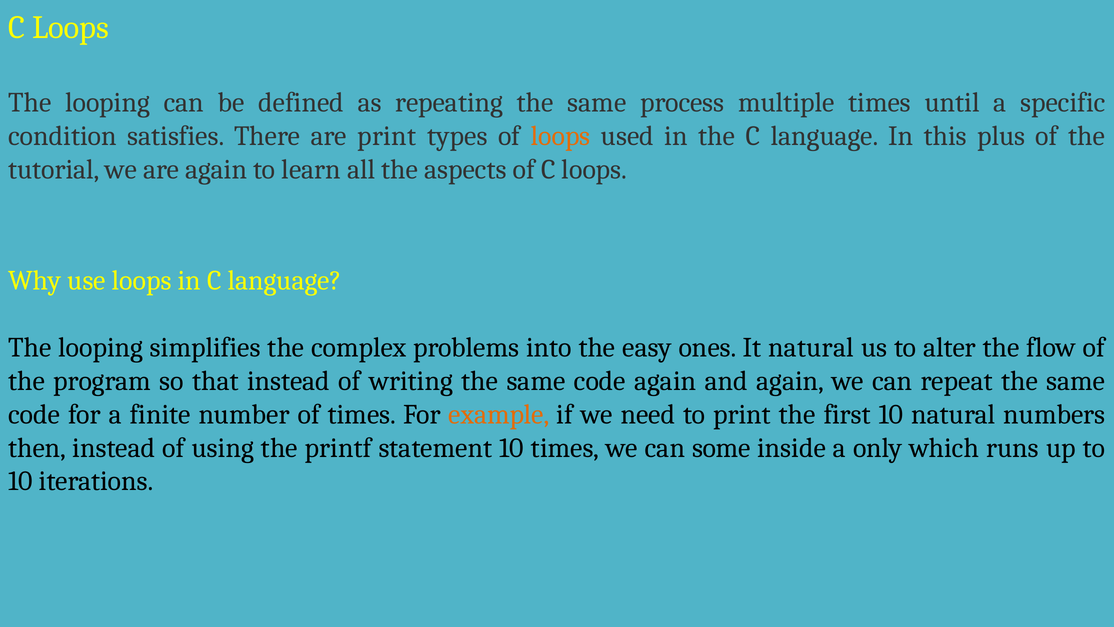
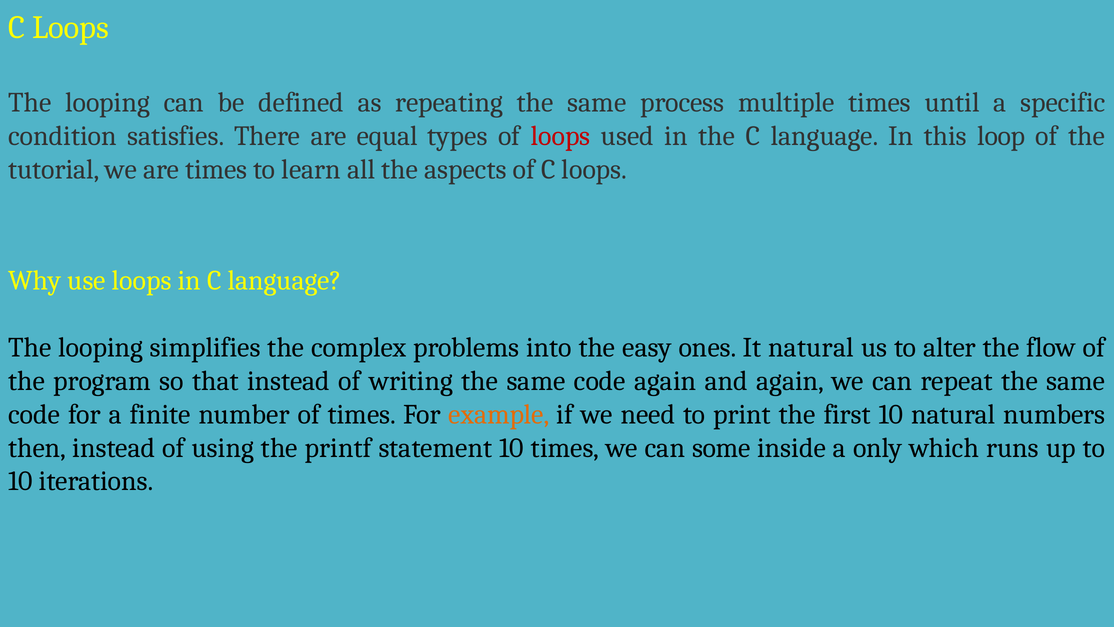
are print: print -> equal
loops at (561, 136) colour: orange -> red
plus: plus -> loop
are again: again -> times
